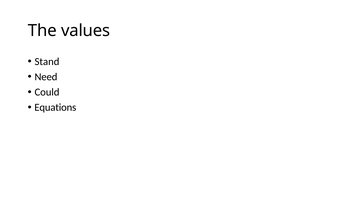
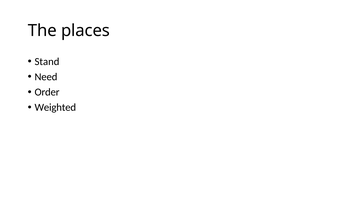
values: values -> places
Could: Could -> Order
Equations: Equations -> Weighted
